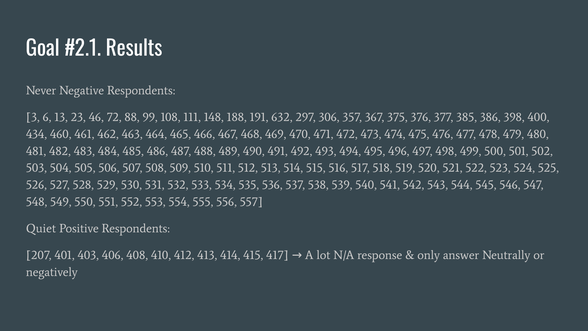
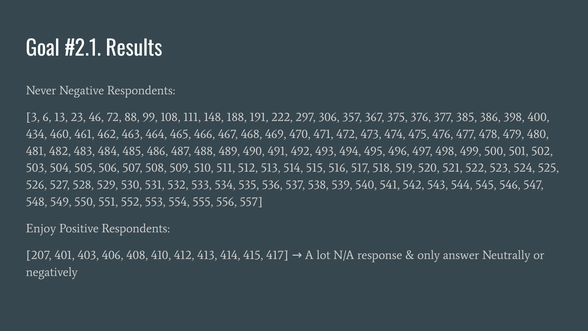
632: 632 -> 222
Quiet: Quiet -> Enjoy
